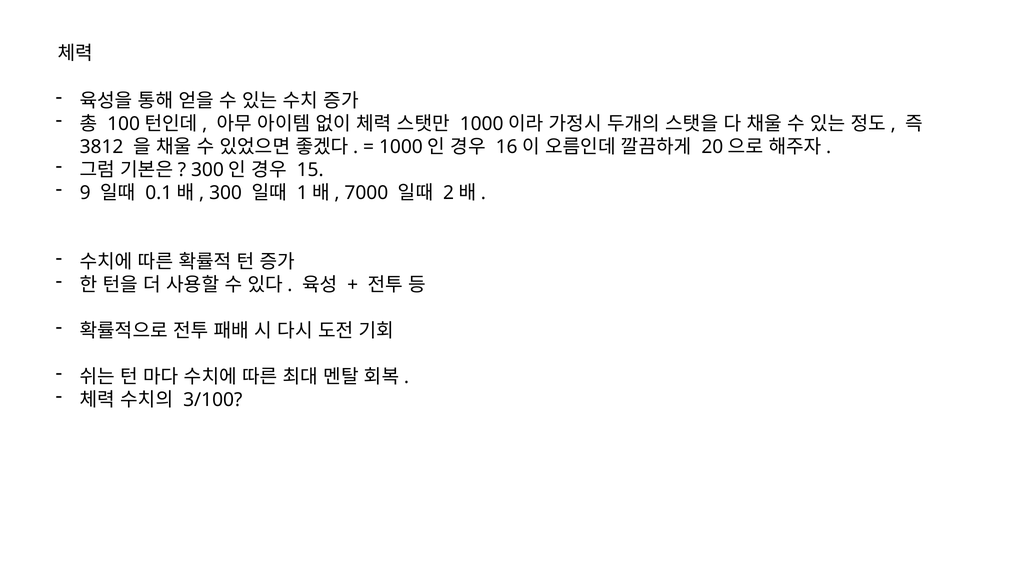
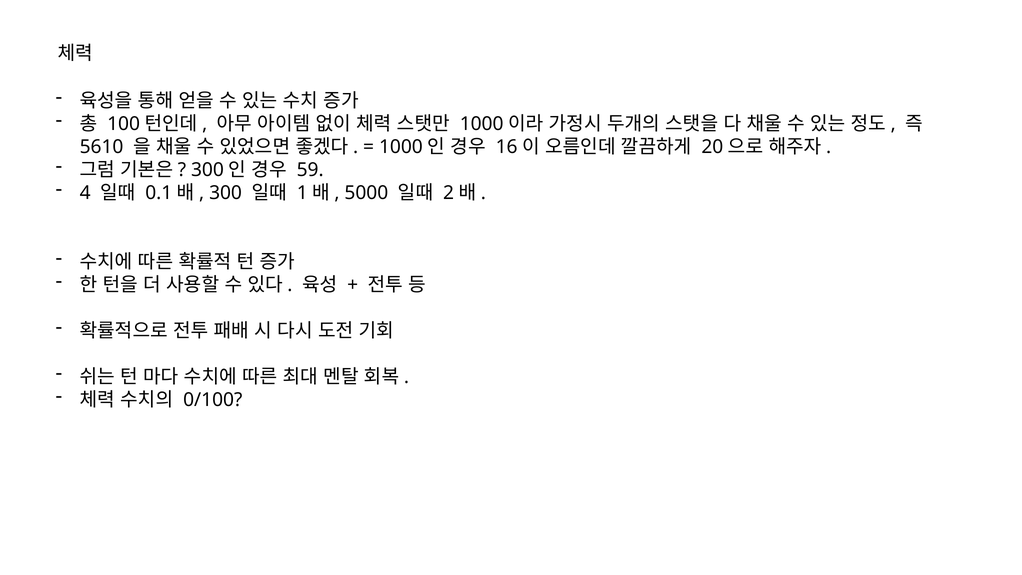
3812: 3812 -> 5610
15: 15 -> 59
9: 9 -> 4
7000: 7000 -> 5000
3/100: 3/100 -> 0/100
